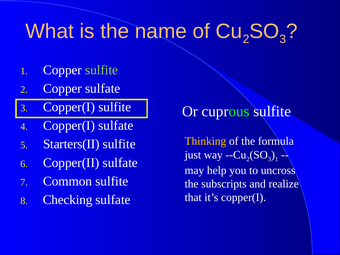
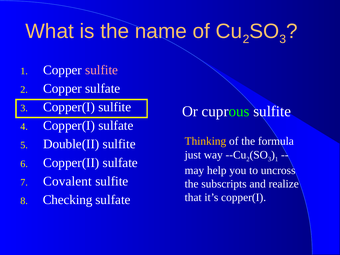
sulfite at (102, 70) colour: light green -> pink
Starters(II: Starters(II -> Double(II
Common: Common -> Covalent
